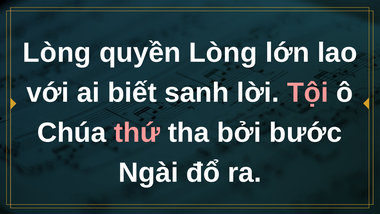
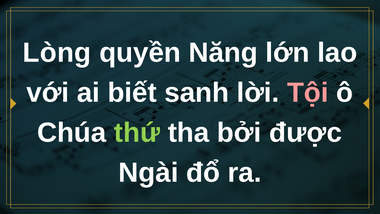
quyền Lòng: Lòng -> Năng
thứ colour: pink -> light green
bước: bước -> được
